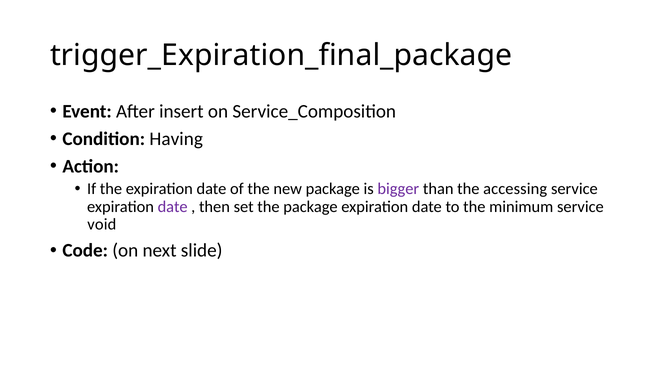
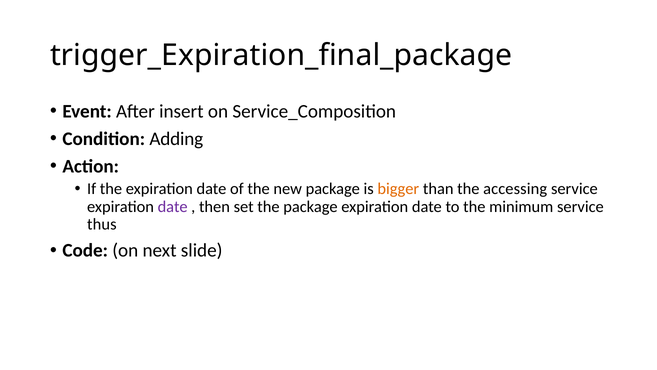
Having: Having -> Adding
bigger colour: purple -> orange
void: void -> thus
